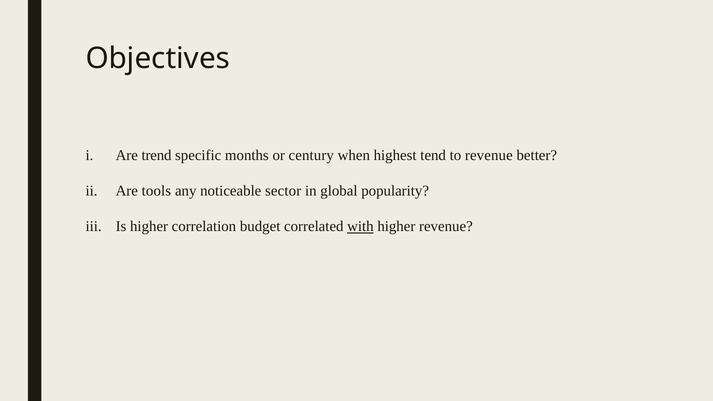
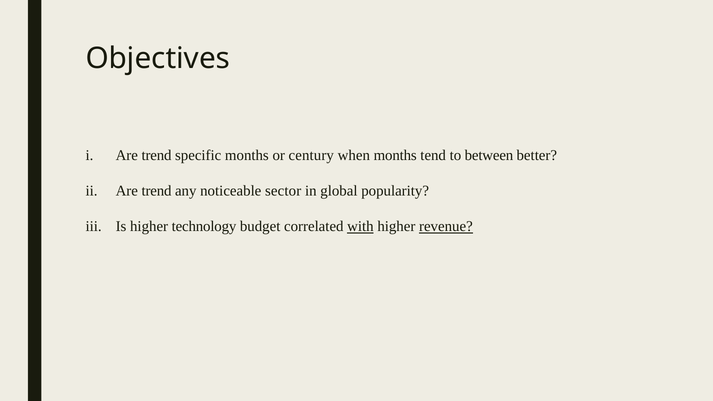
when highest: highest -> months
to revenue: revenue -> between
tools at (156, 191): tools -> trend
correlation: correlation -> technology
revenue at (446, 227) underline: none -> present
